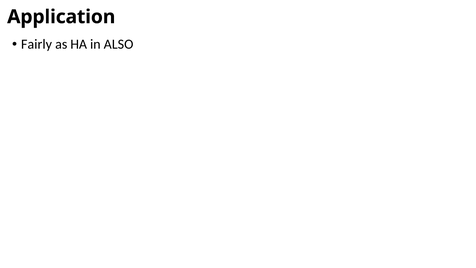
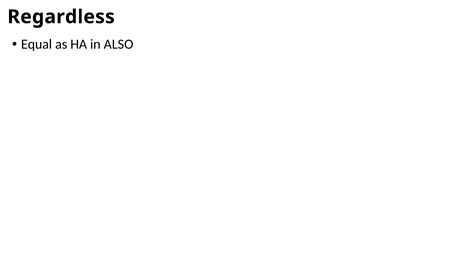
Application: Application -> Regardless
Fairly: Fairly -> Equal
